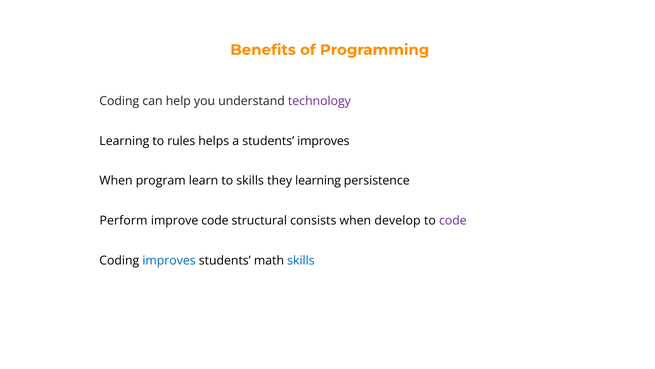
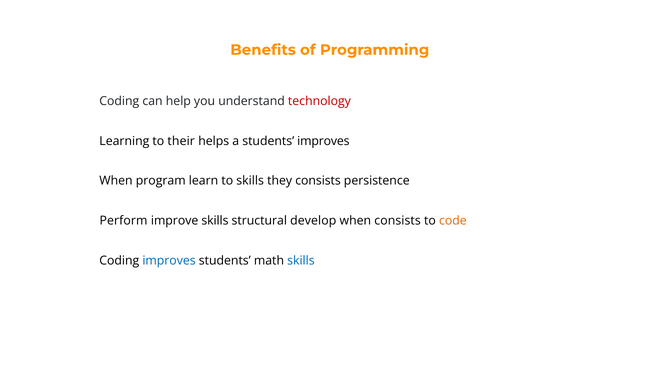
technology colour: purple -> red
rules: rules -> their
they learning: learning -> consists
improve code: code -> skills
consists: consists -> develop
when develop: develop -> consists
code at (453, 220) colour: purple -> orange
